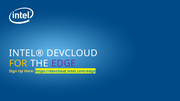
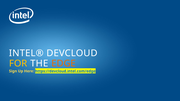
EDGE colour: purple -> orange
